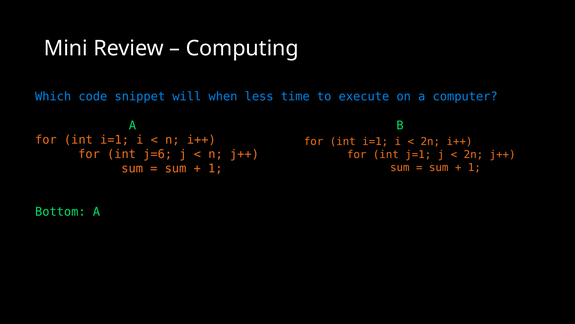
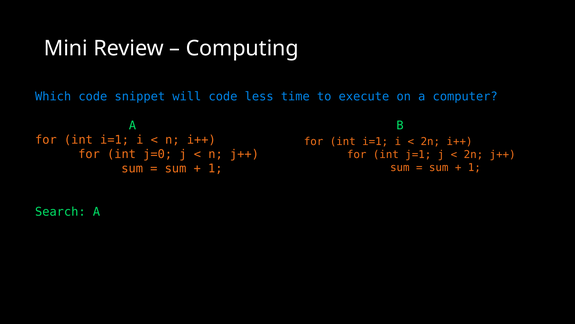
will when: when -> code
j=6: j=6 -> j=0
Bottom: Bottom -> Search
